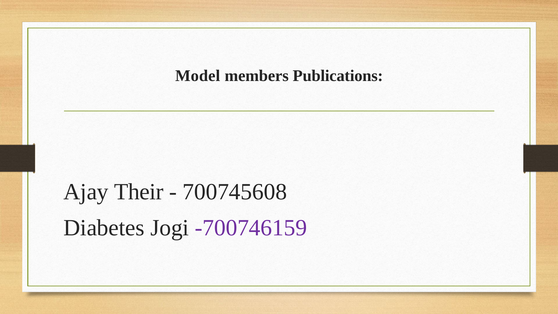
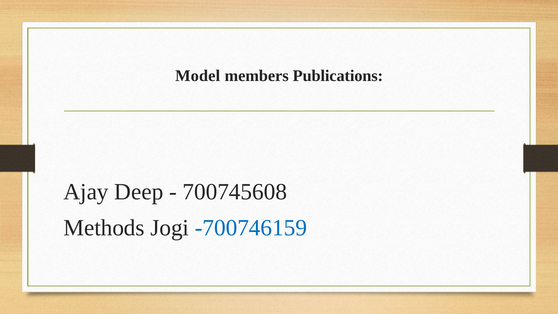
Their: Their -> Deep
Diabetes: Diabetes -> Methods
-700746159 colour: purple -> blue
